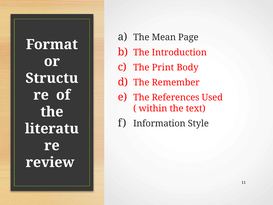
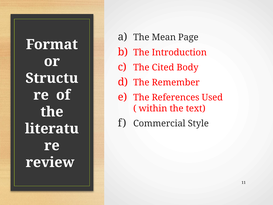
Print: Print -> Cited
Information: Information -> Commercial
